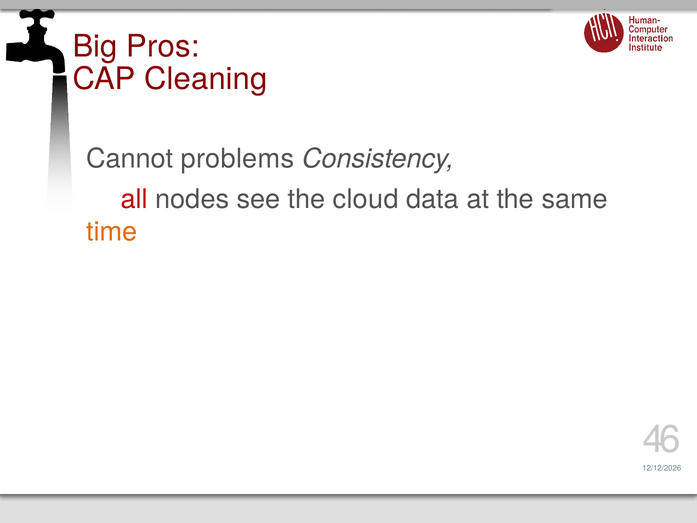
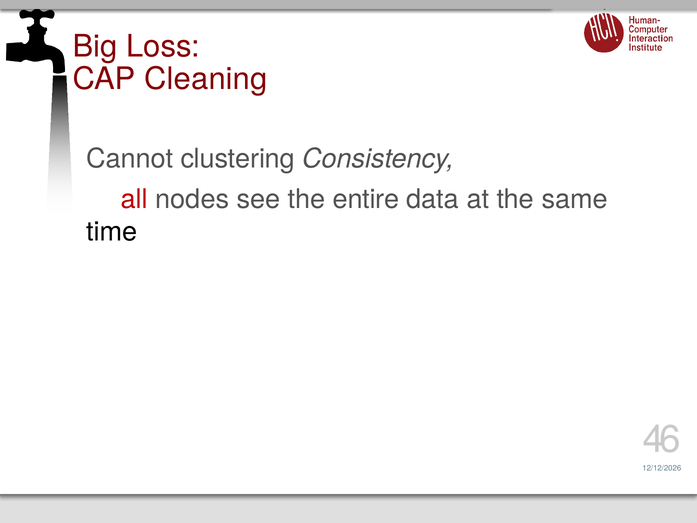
Pros: Pros -> Loss
problems: problems -> clustering
cloud: cloud -> entire
time colour: orange -> black
